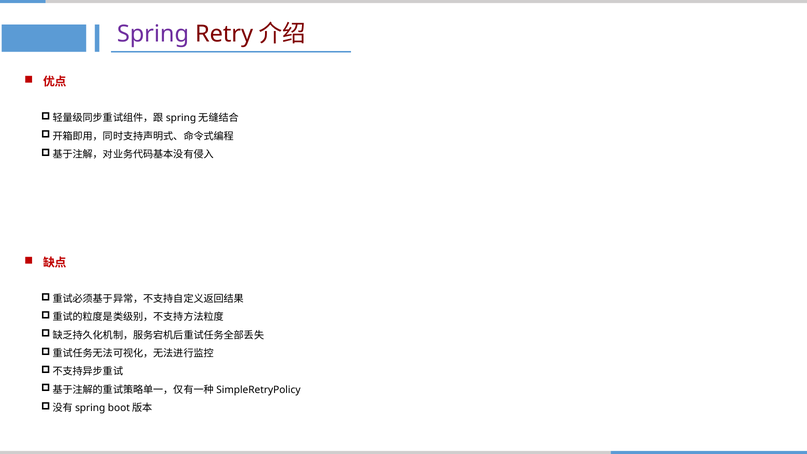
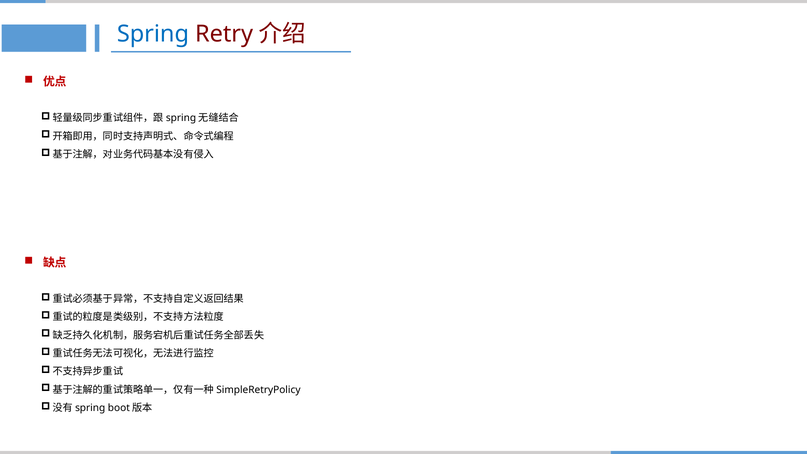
Spring colour: purple -> blue
